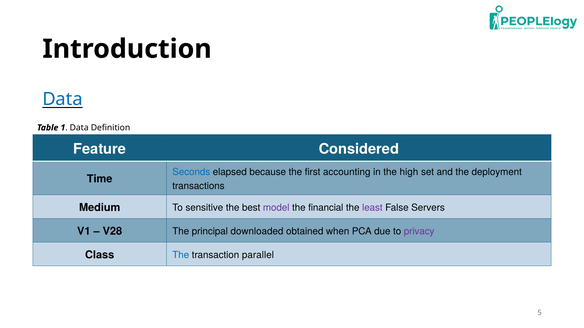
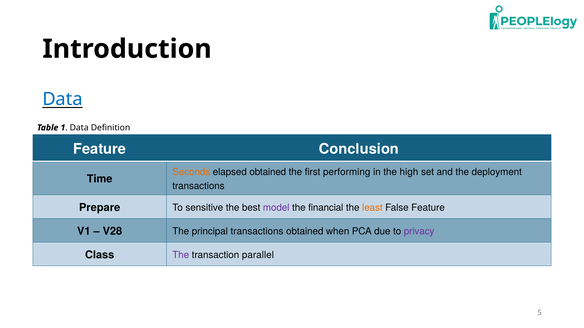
Considered: Considered -> Conclusion
Seconds colour: blue -> orange
elapsed because: because -> obtained
accounting: accounting -> performing
Medium: Medium -> Prepare
least colour: purple -> orange
False Servers: Servers -> Feature
principal downloaded: downloaded -> transactions
The at (181, 255) colour: blue -> purple
